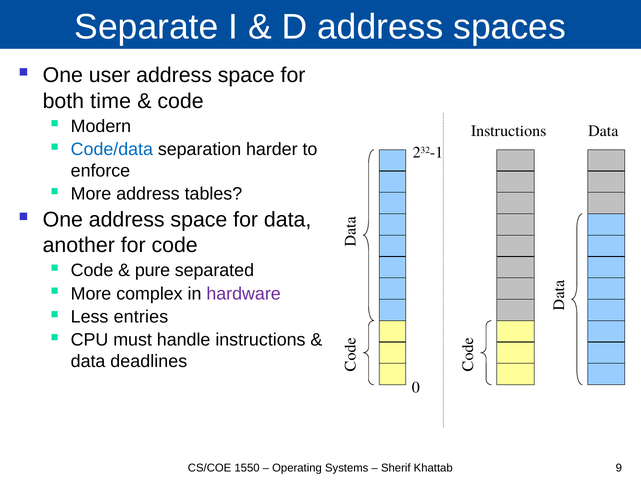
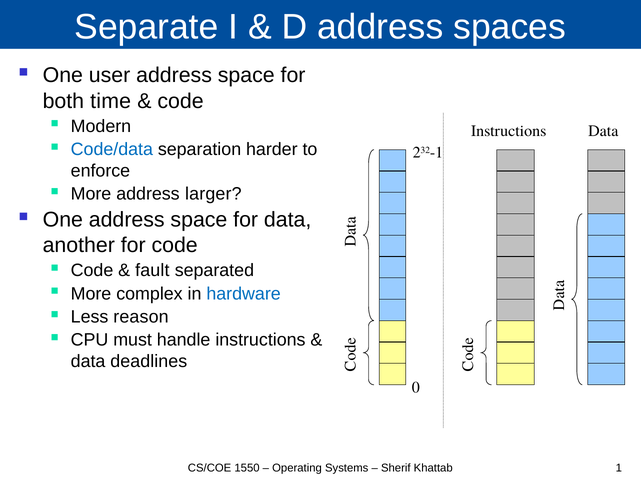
tables: tables -> larger
pure: pure -> fault
hardware colour: purple -> blue
entries: entries -> reason
9: 9 -> 1
